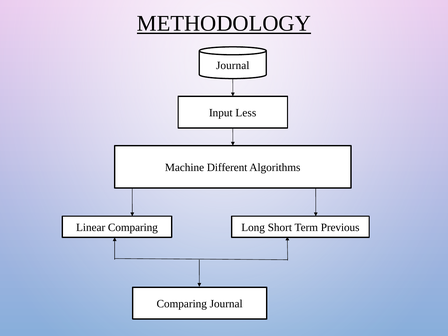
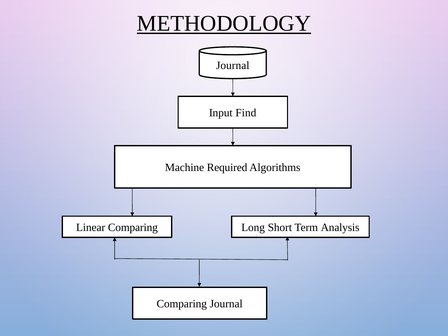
Less: Less -> Find
Different: Different -> Required
Previous: Previous -> Analysis
